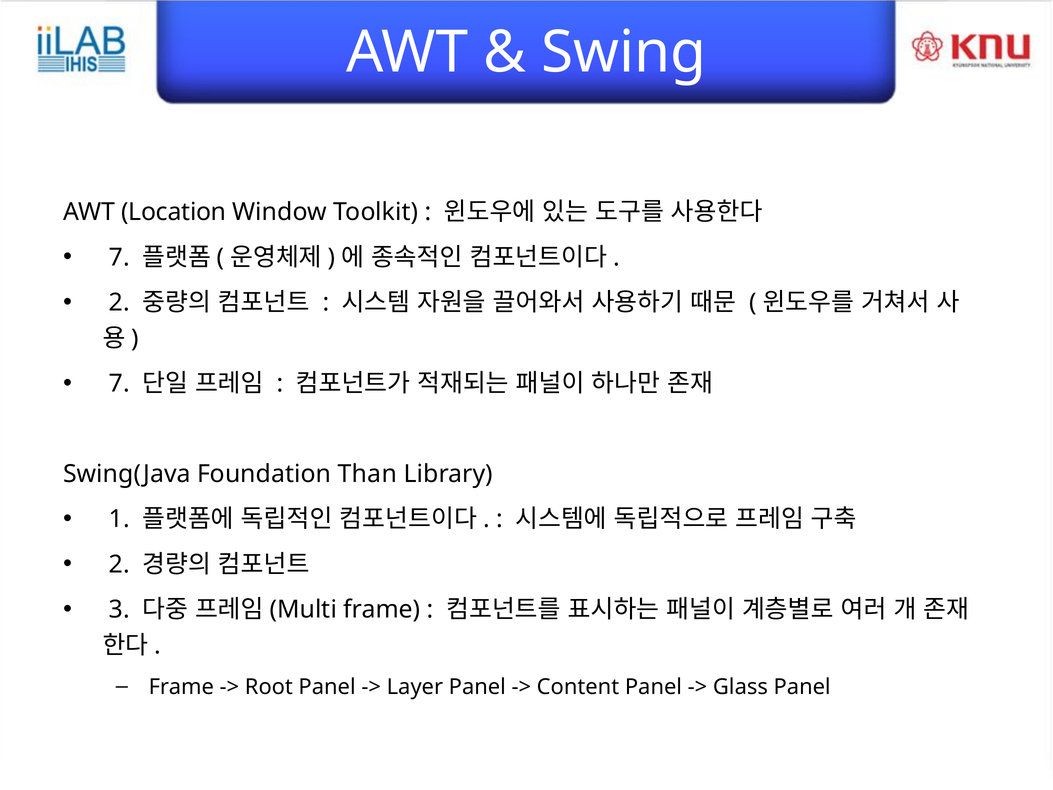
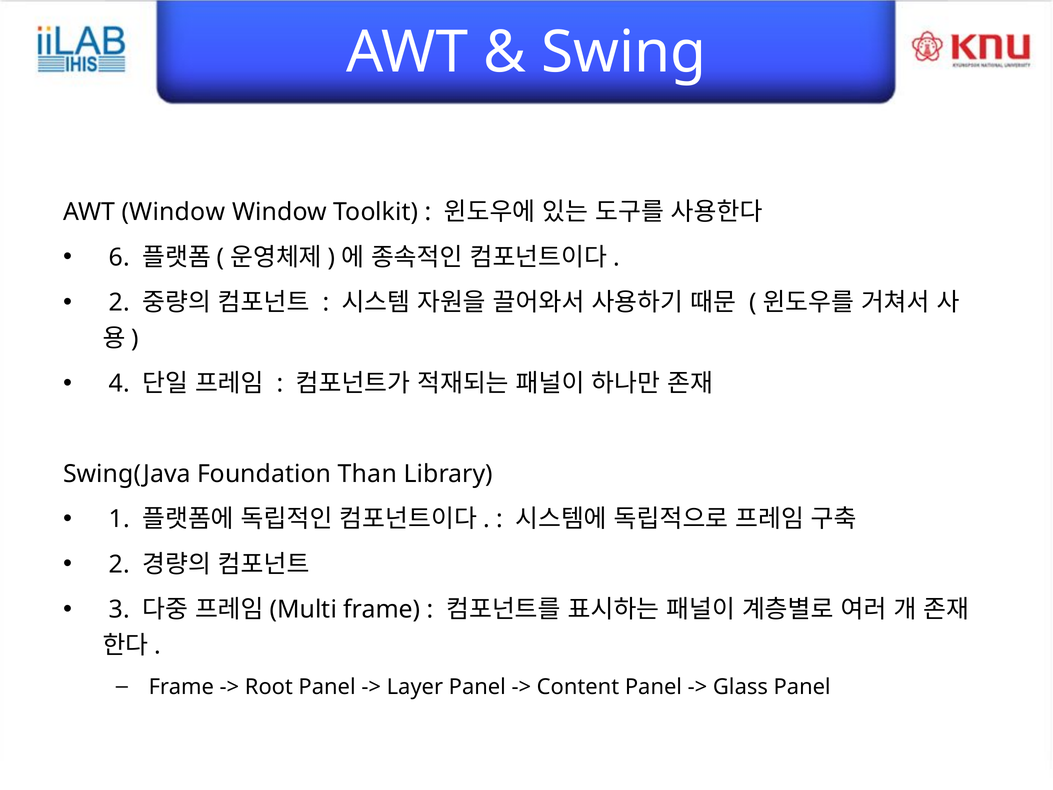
AWT Location: Location -> Window
7 at (119, 257): 7 -> 6
7 at (119, 384): 7 -> 4
